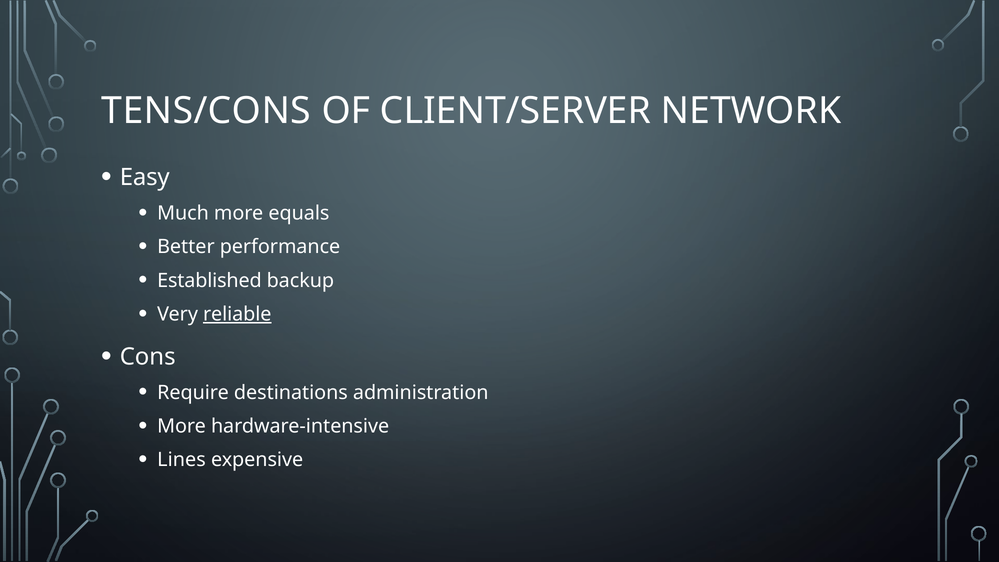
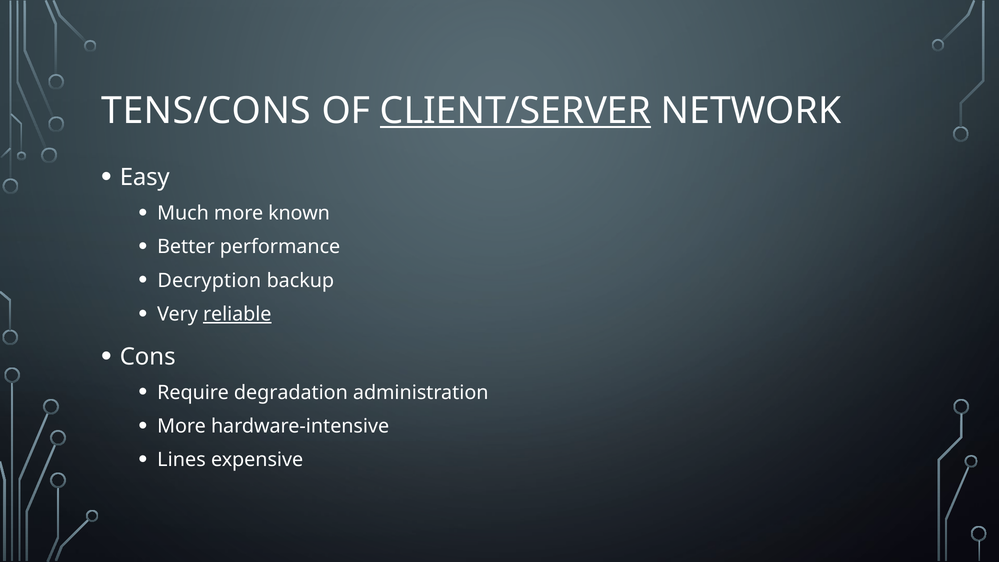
CLIENT/SERVER underline: none -> present
equals: equals -> known
Established: Established -> Decryption
destinations: destinations -> degradation
